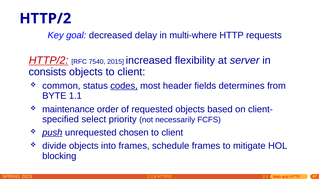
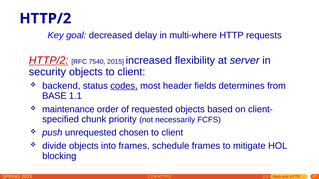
consists: consists -> security
common: common -> backend
BYTE: BYTE -> BASE
select: select -> chunk
push underline: present -> none
